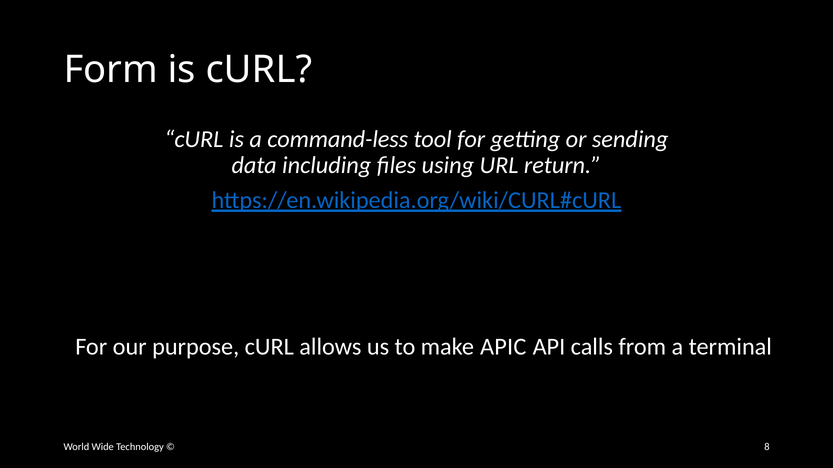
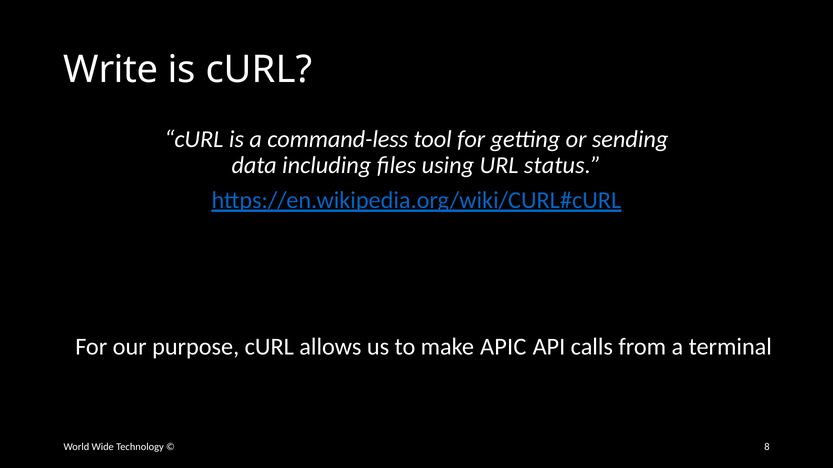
Form: Form -> Write
return: return -> status
